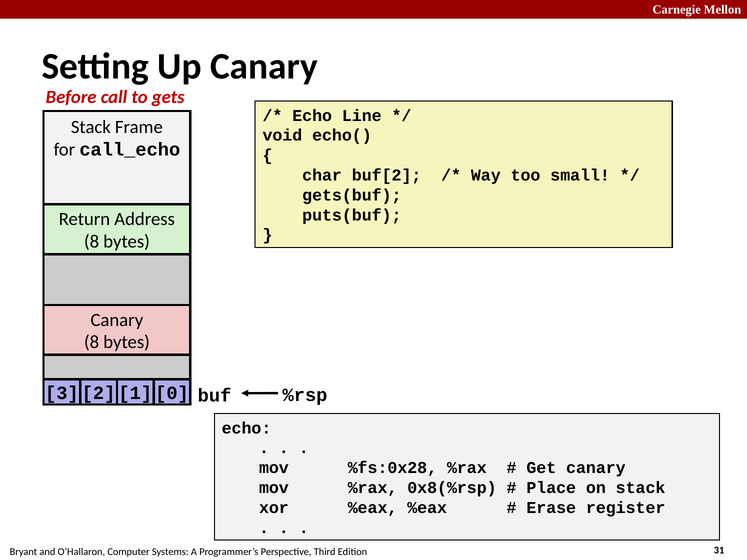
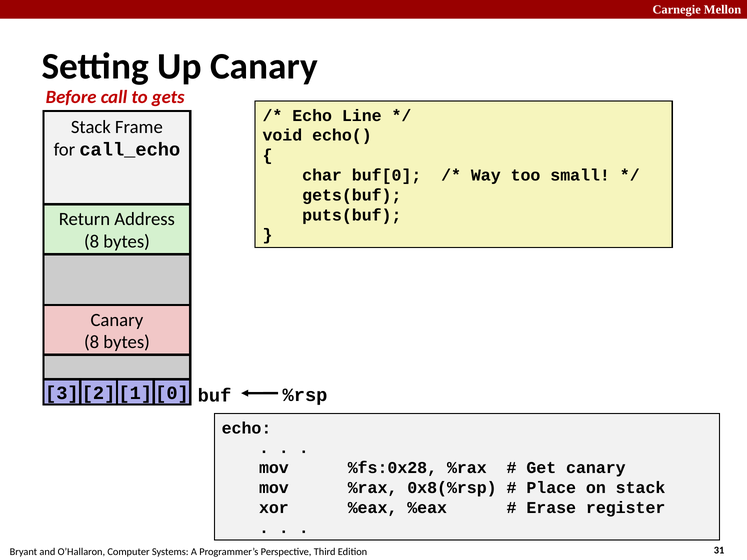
buf[2: buf[2 -> buf[0
